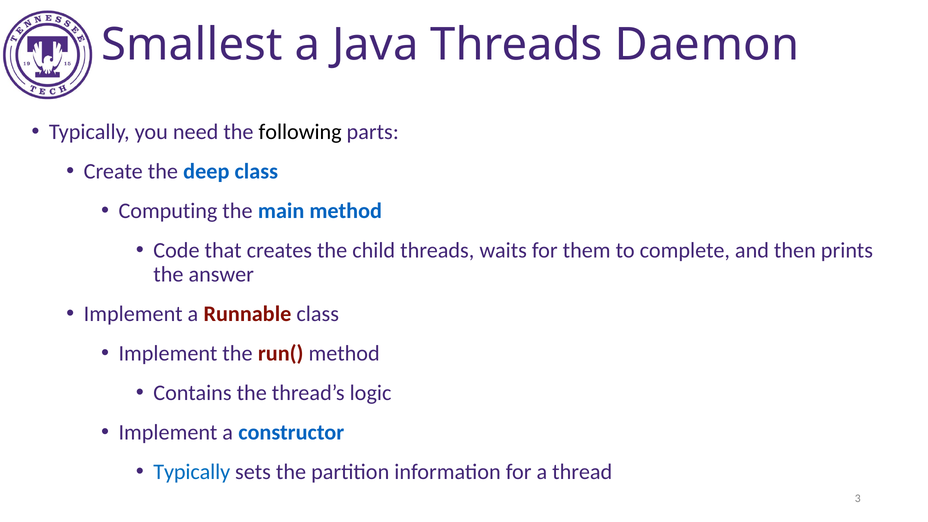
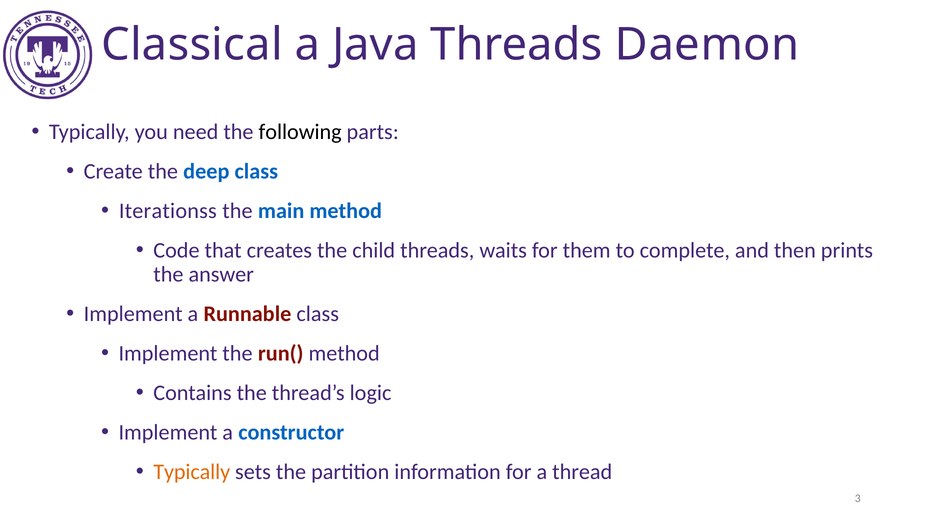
Smallest: Smallest -> Classical
Computing: Computing -> Iterationss
Typically at (192, 472) colour: blue -> orange
